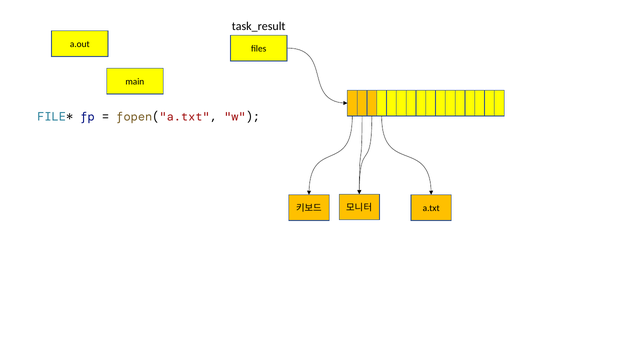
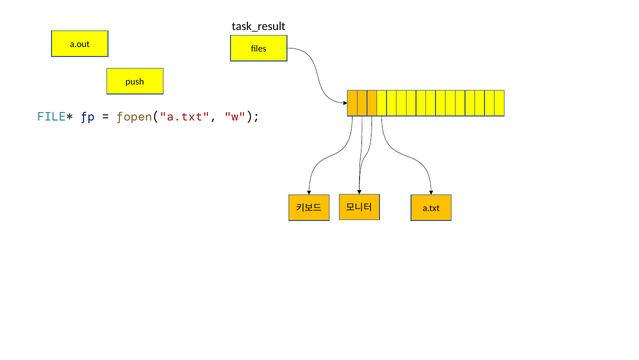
main: main -> push
